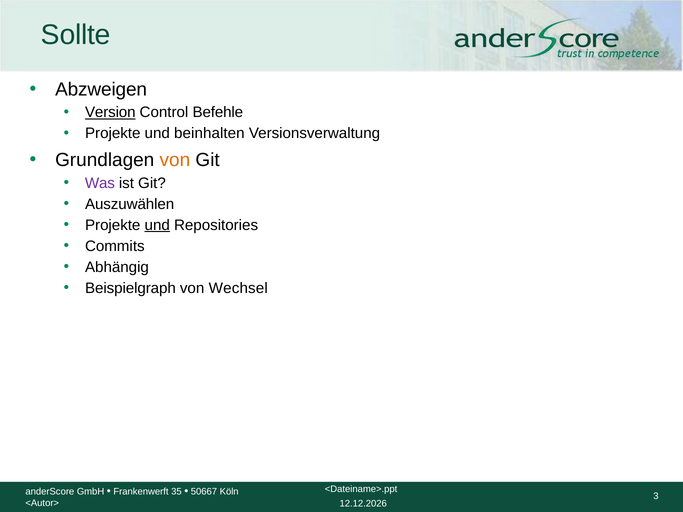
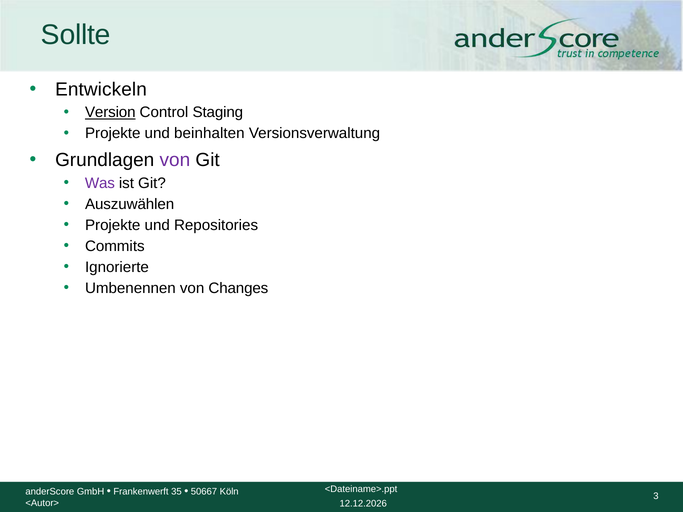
Abzweigen: Abzweigen -> Entwickeln
Befehle: Befehle -> Staging
von at (175, 160) colour: orange -> purple
und at (157, 225) underline: present -> none
Abhängig: Abhängig -> Ignorierte
Beispielgraph: Beispielgraph -> Umbenennen
Wechsel: Wechsel -> Changes
